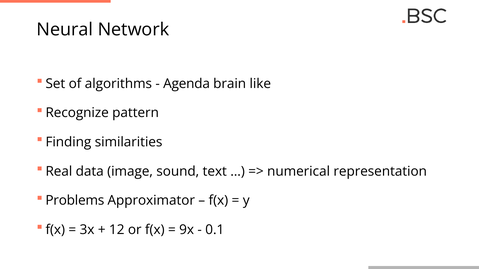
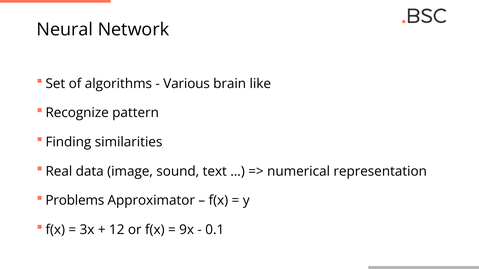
Agenda: Agenda -> Various
